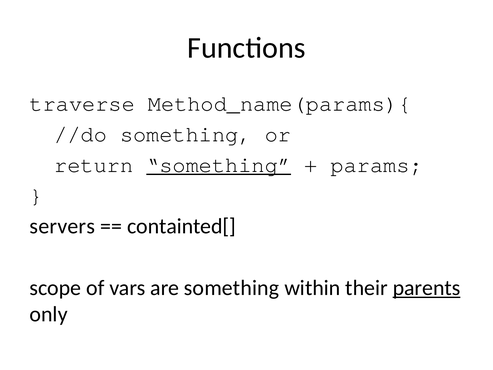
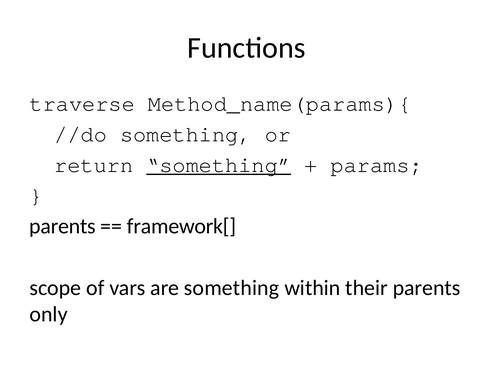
servers at (62, 226): servers -> parents
containted[: containted[ -> framework[
parents at (427, 288) underline: present -> none
